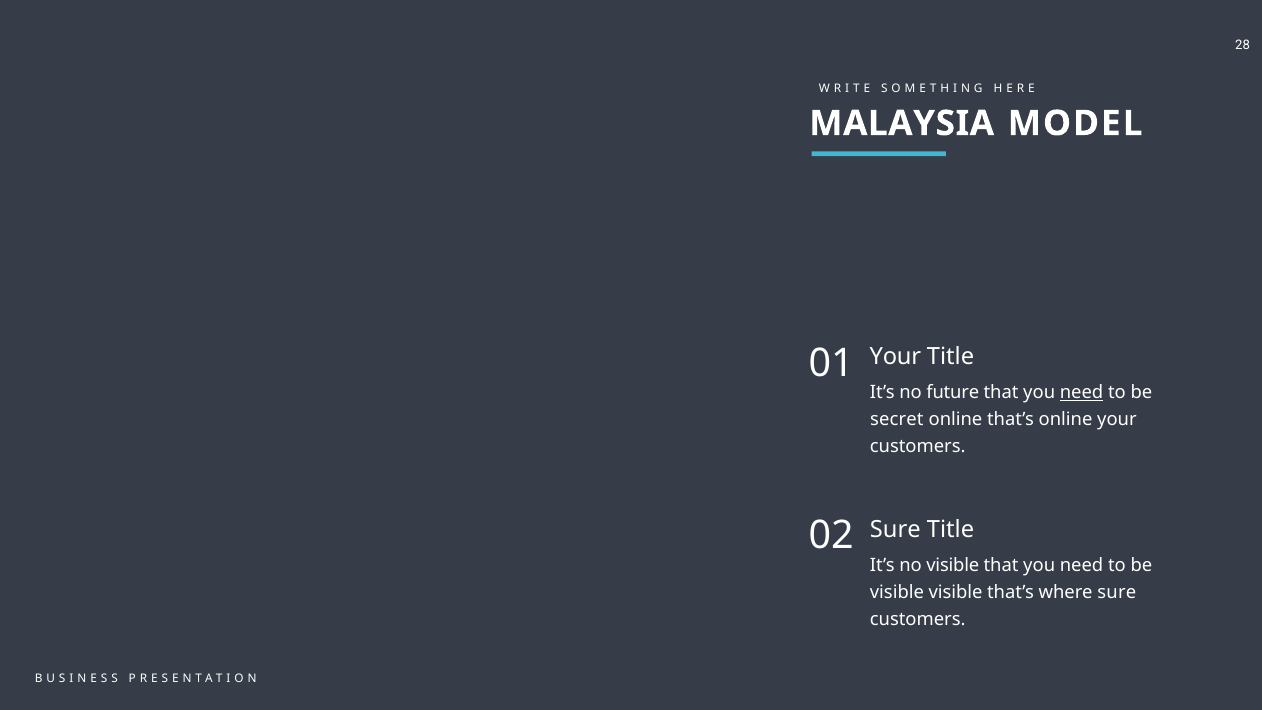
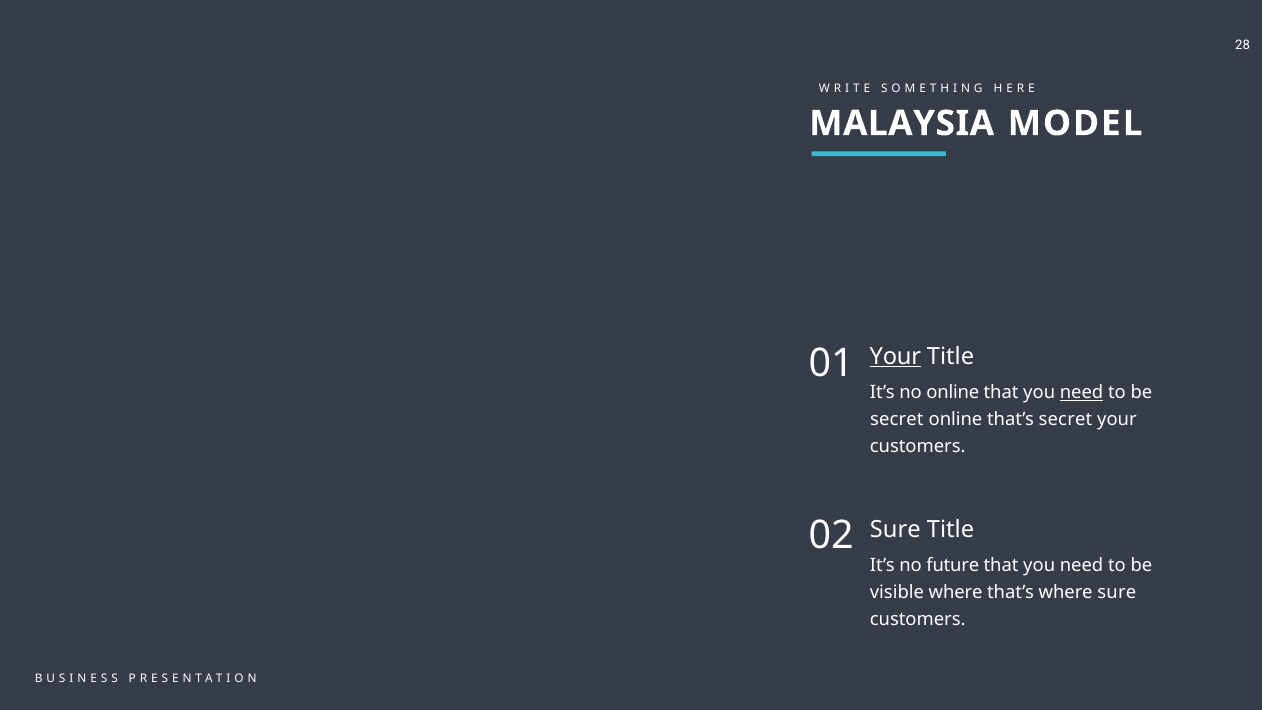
Your at (895, 356) underline: none -> present
no future: future -> online
that’s online: online -> secret
no visible: visible -> future
visible visible: visible -> where
